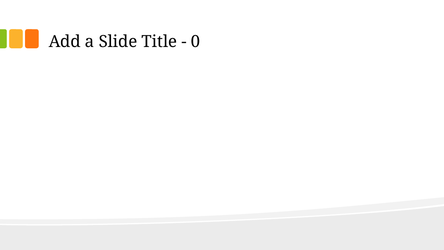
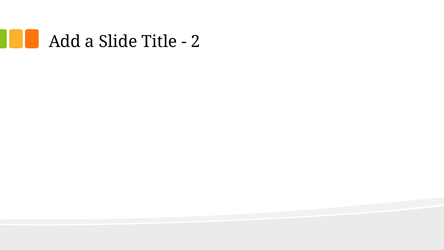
0: 0 -> 2
